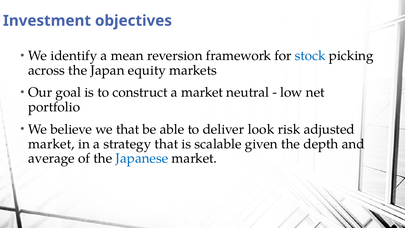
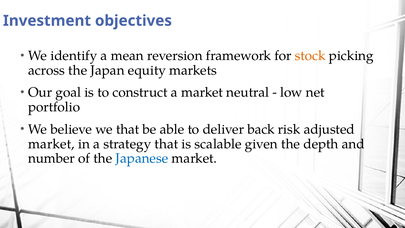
stock colour: blue -> orange
look: look -> back
average: average -> number
